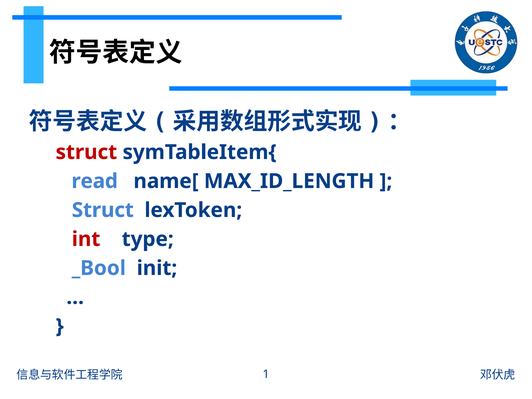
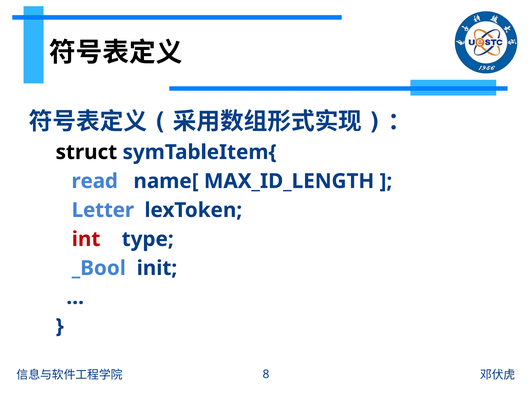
struct at (86, 152) colour: red -> black
Struct at (103, 210): Struct -> Letter
1: 1 -> 8
